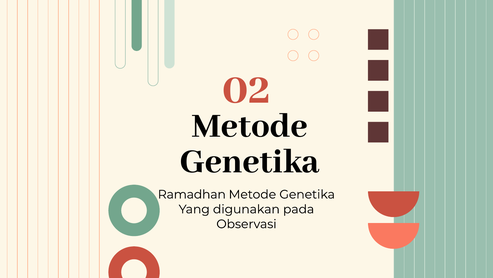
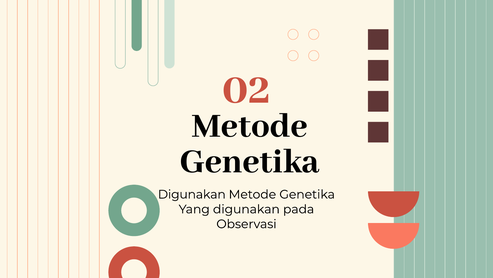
Ramadhan at (192, 194): Ramadhan -> Digunakan
